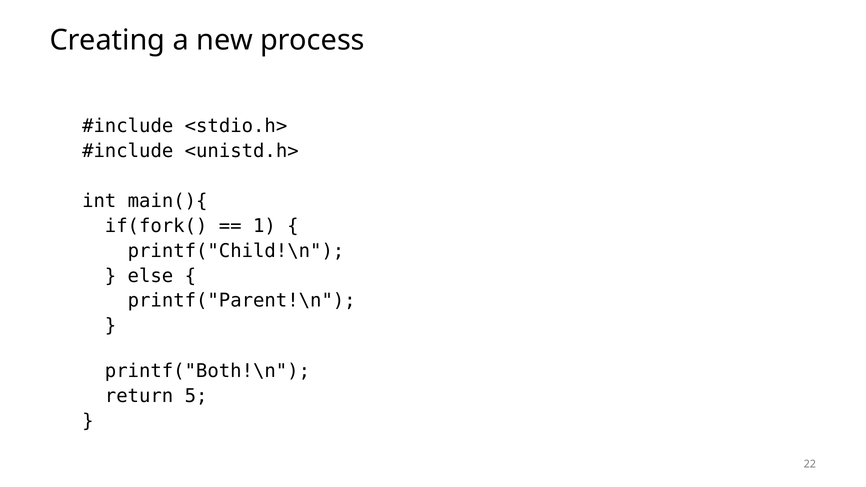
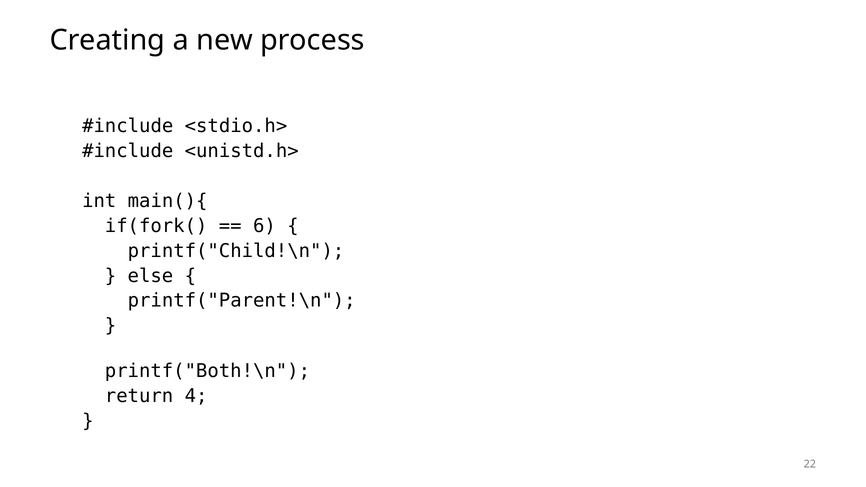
1: 1 -> 6
5: 5 -> 4
